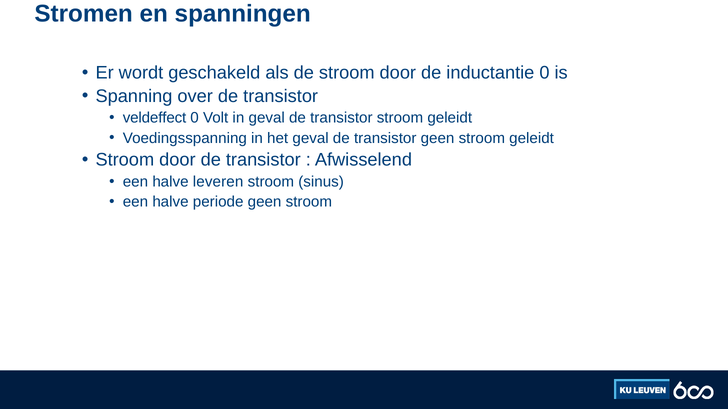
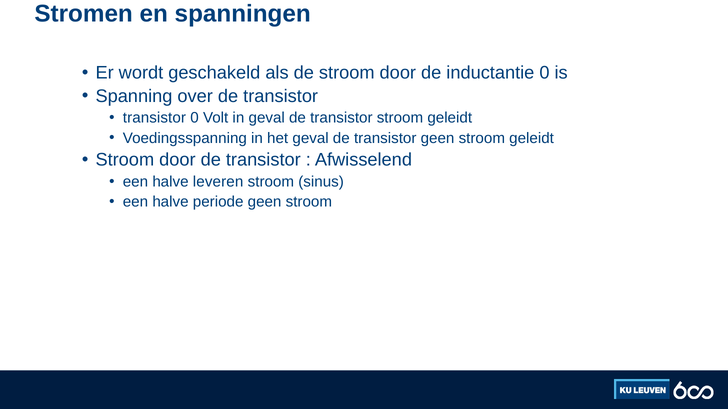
veldeffect at (155, 118): veldeffect -> transistor
